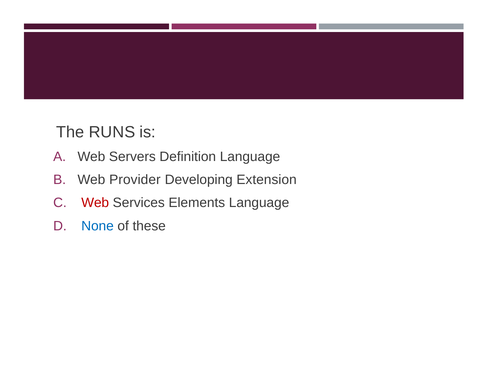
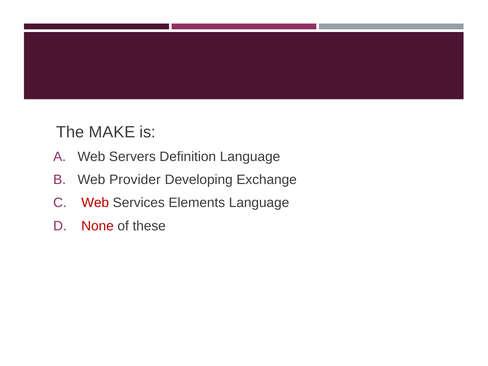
RUNS: RUNS -> MAKE
Extension: Extension -> Exchange
None colour: blue -> red
